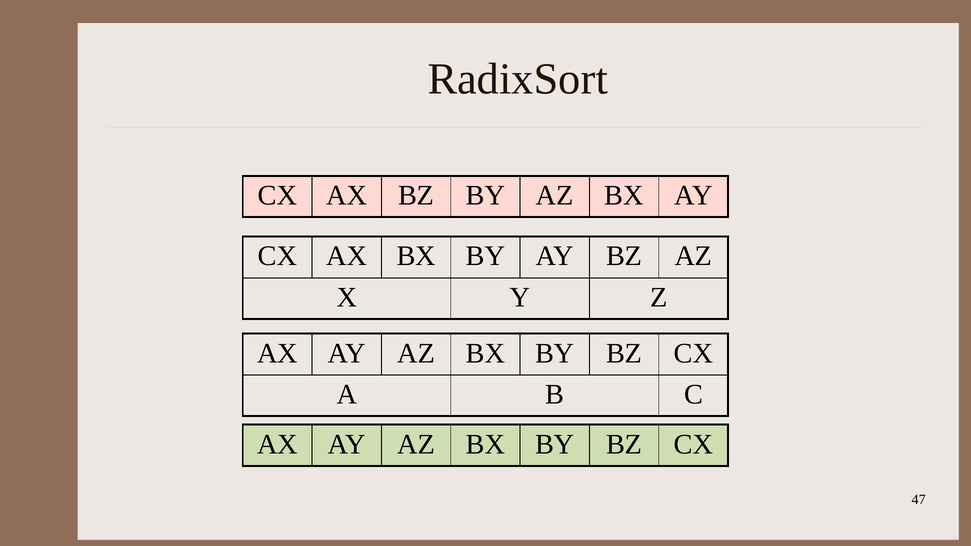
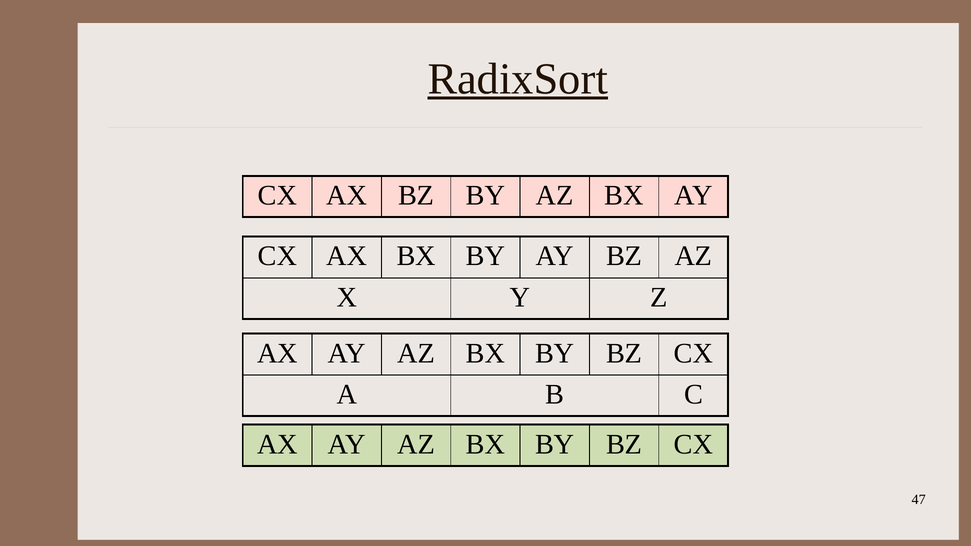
RadixSort underline: none -> present
